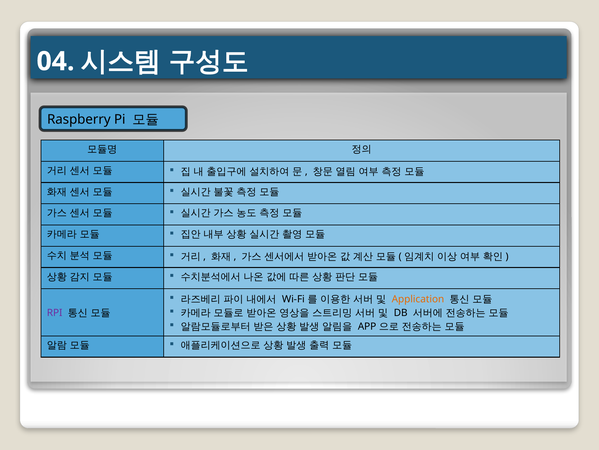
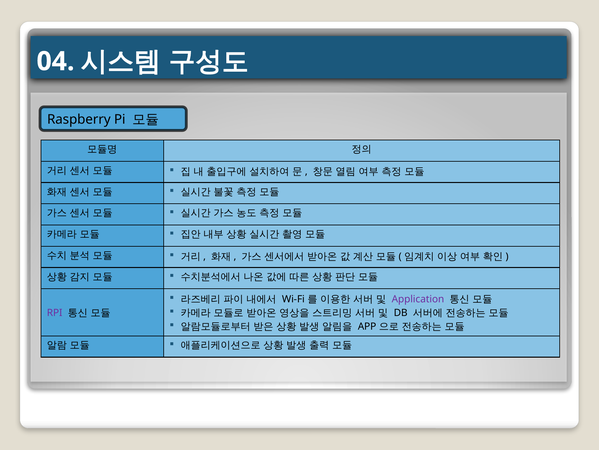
Application colour: orange -> purple
